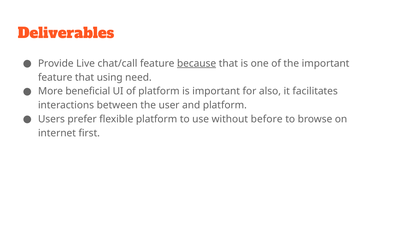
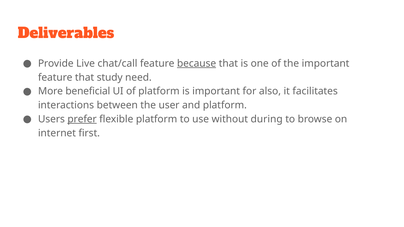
using: using -> study
prefer underline: none -> present
before: before -> during
